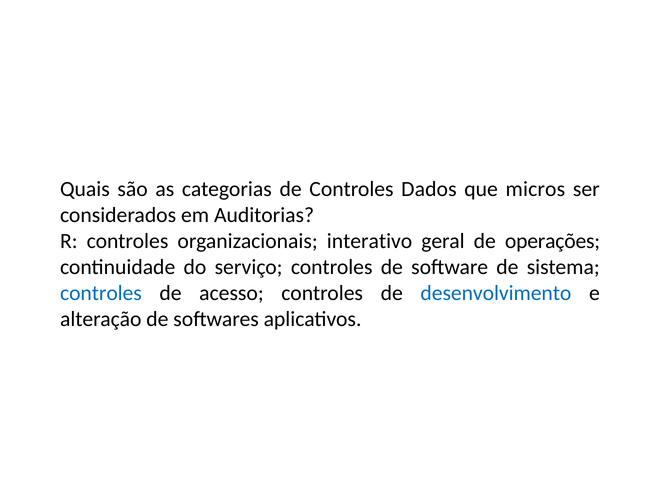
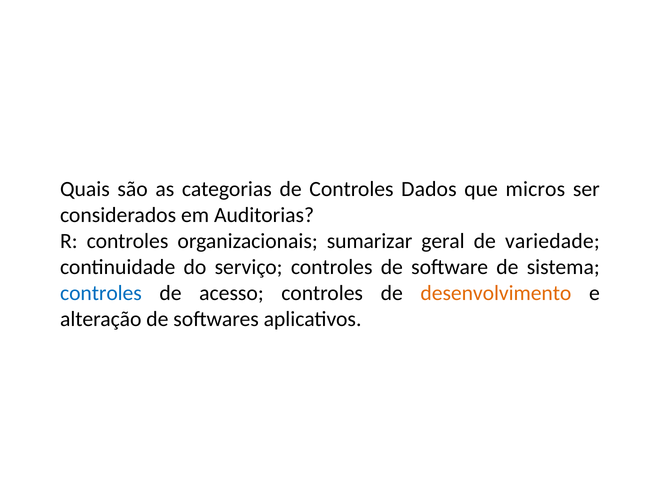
interativo: interativo -> sumarizar
operações: operações -> variedade
desenvolvimento colour: blue -> orange
